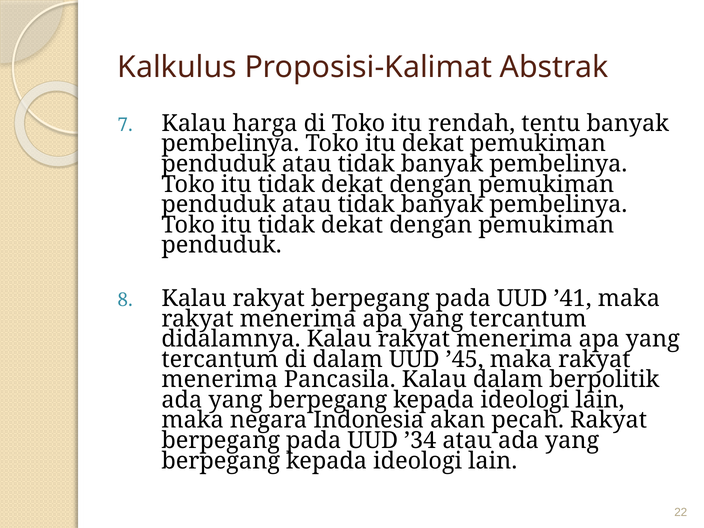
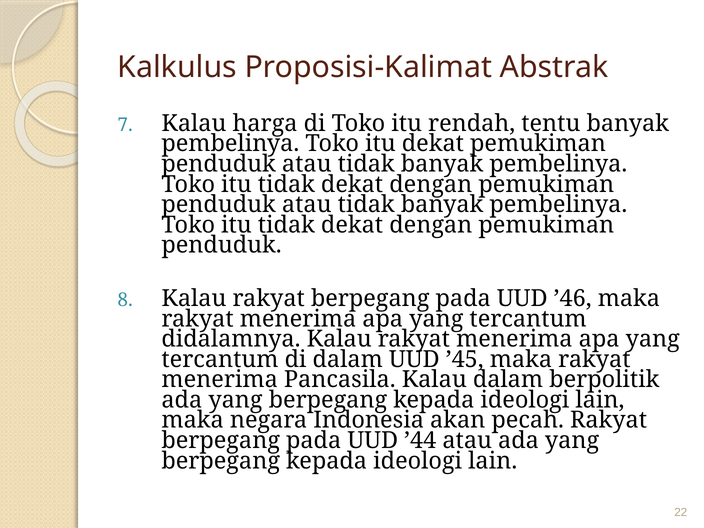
’41: ’41 -> ’46
’34: ’34 -> ’44
